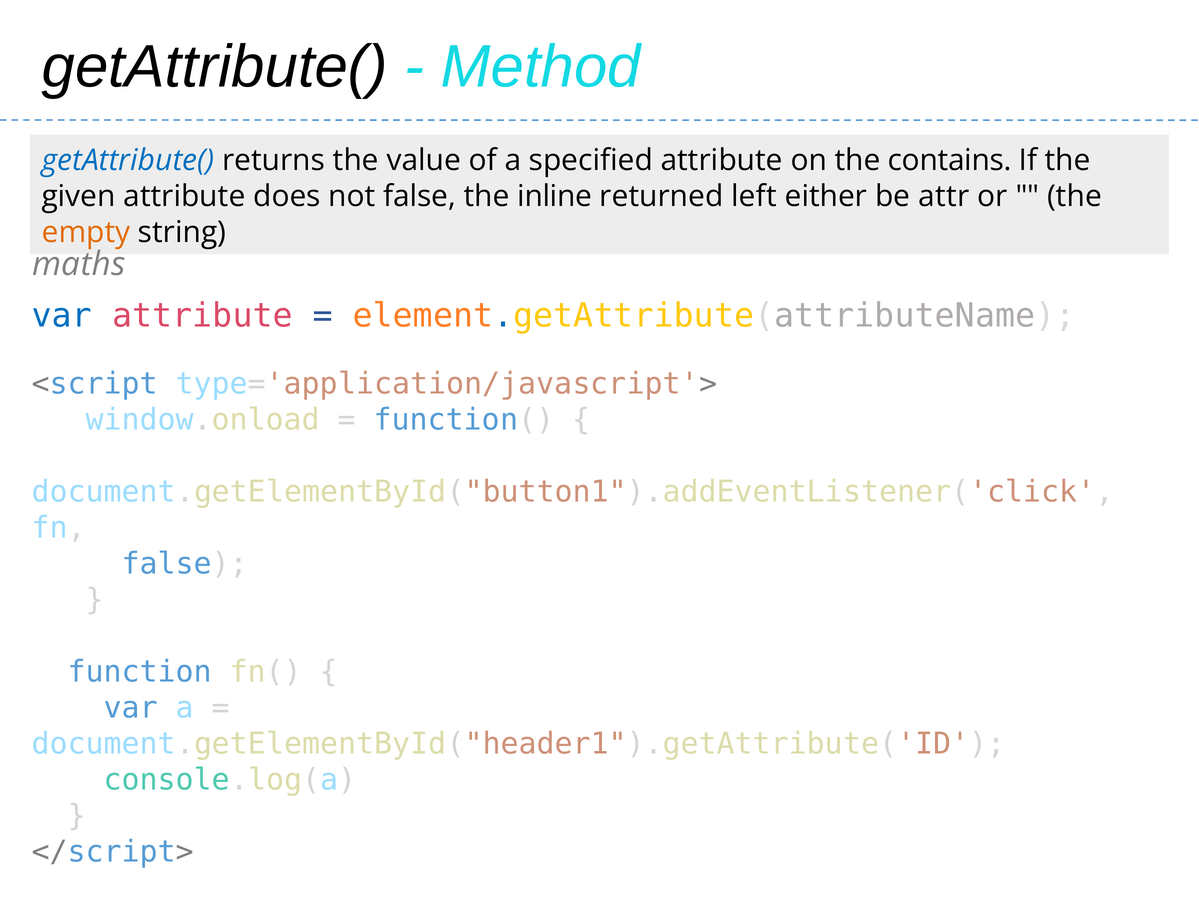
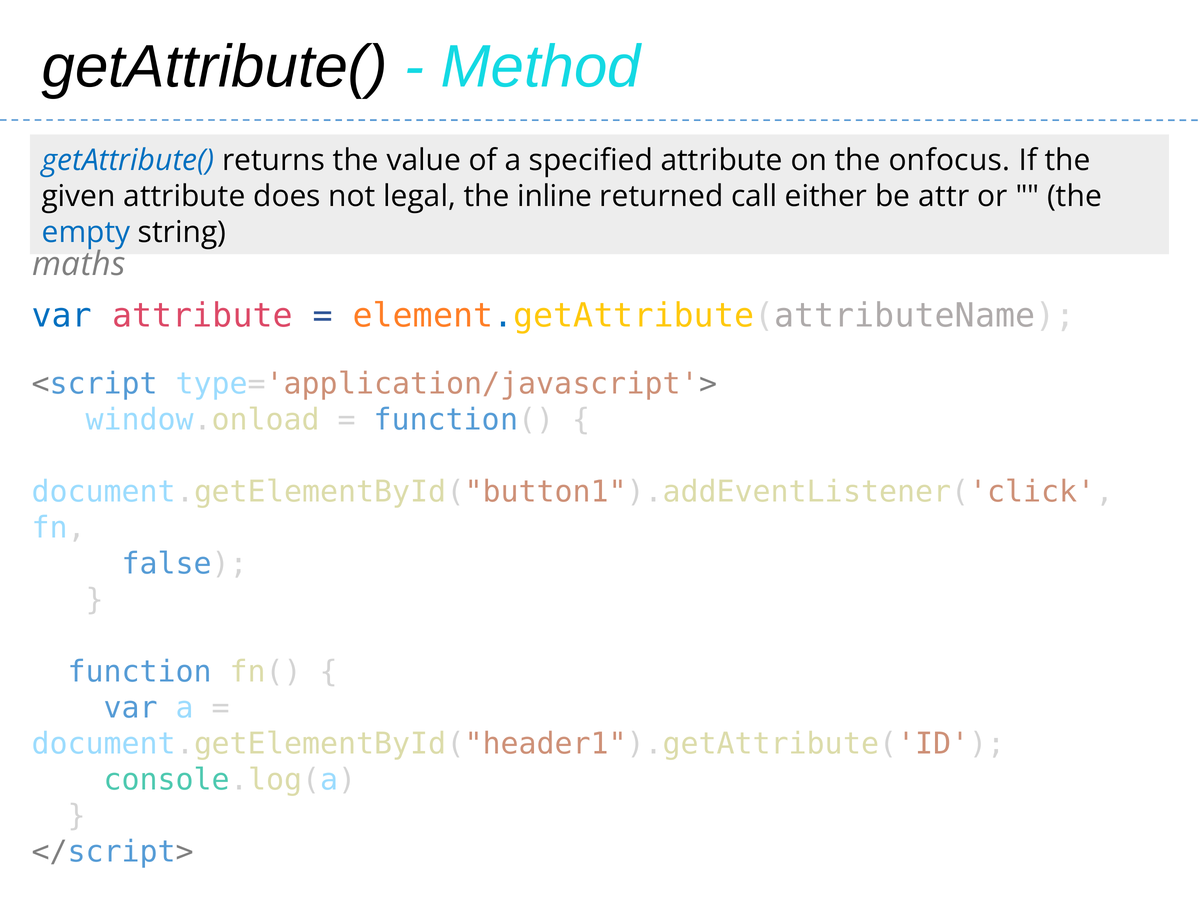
contains: contains -> onfocus
not false: false -> legal
left: left -> call
empty colour: orange -> blue
